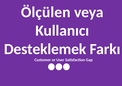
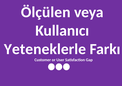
Desteklemek: Desteklemek -> Yeteneklerle
